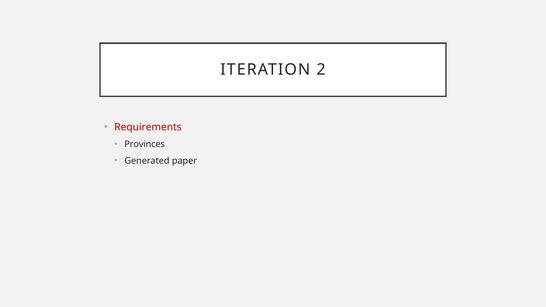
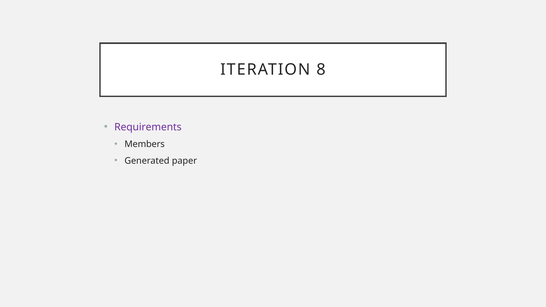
2: 2 -> 8
Requirements colour: red -> purple
Provinces: Provinces -> Members
